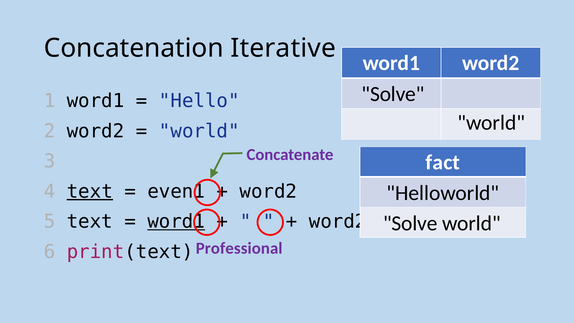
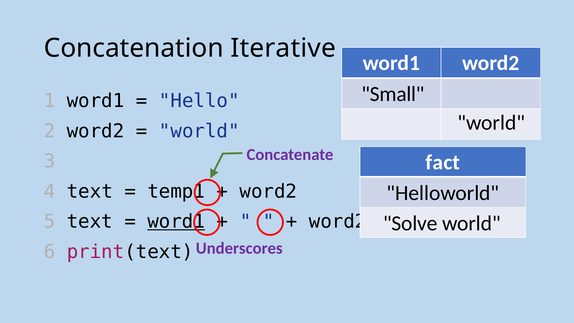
Solve at (393, 94): Solve -> Small
text at (90, 191) underline: present -> none
even1: even1 -> temp1
Professional: Professional -> Underscores
